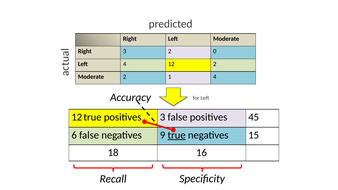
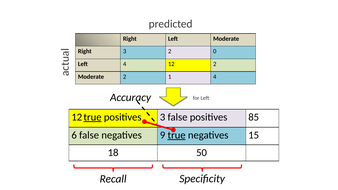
true at (93, 117) underline: none -> present
45: 45 -> 85
16: 16 -> 50
